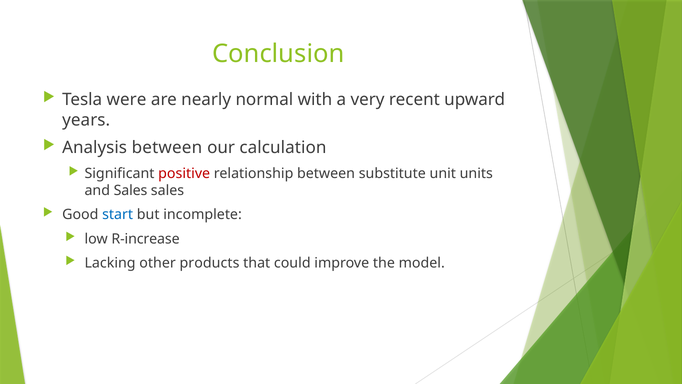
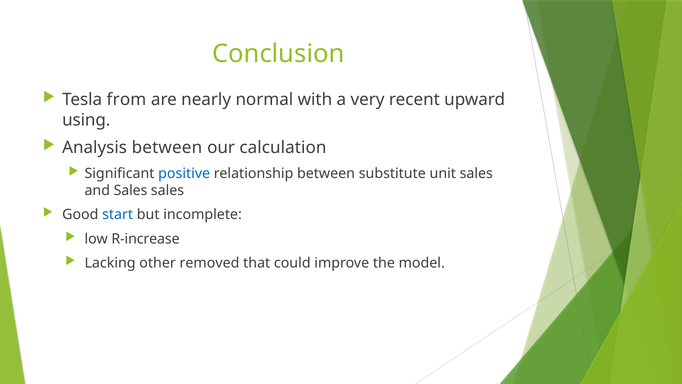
were: were -> from
years: years -> using
positive colour: red -> blue
unit units: units -> sales
products: products -> removed
